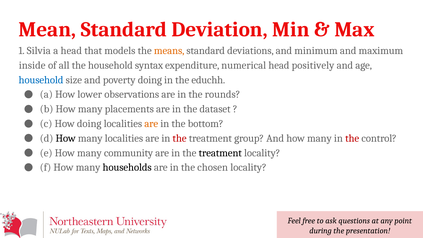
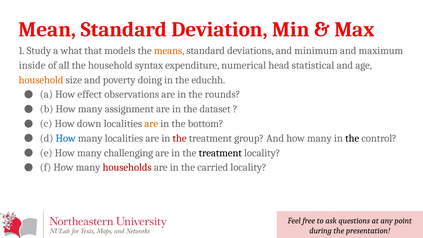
Silvia: Silvia -> Study
a head: head -> what
positively: positively -> statistical
household at (41, 80) colour: blue -> orange
lower: lower -> effect
placements: placements -> assignment
How doing: doing -> down
How at (66, 138) colour: black -> blue
the at (352, 138) colour: red -> black
community: community -> challenging
households colour: black -> red
chosen: chosen -> carried
